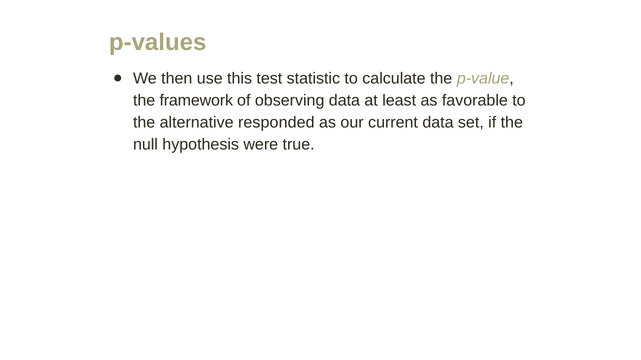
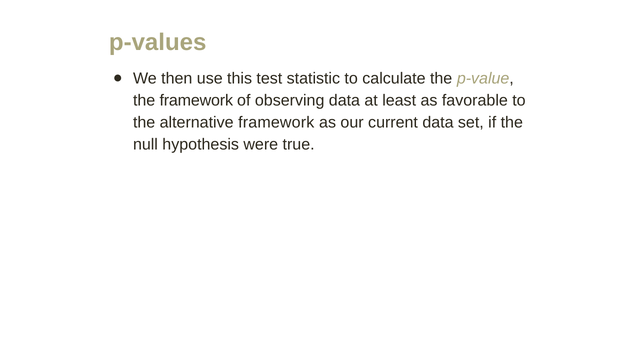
alternative responded: responded -> framework
